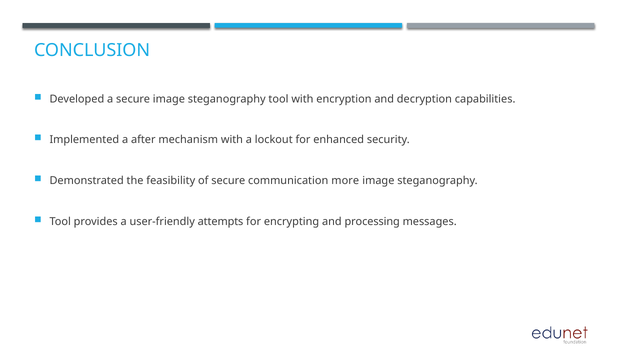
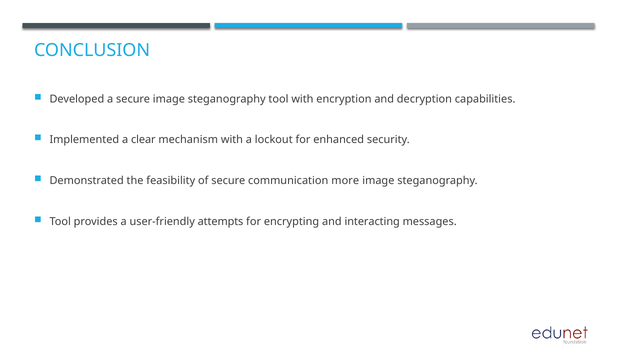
after: after -> clear
processing: processing -> interacting
